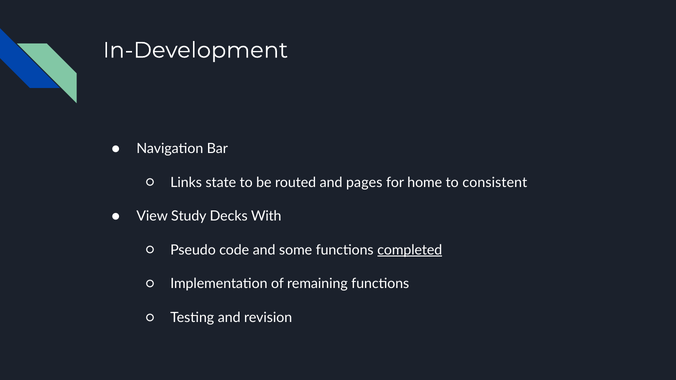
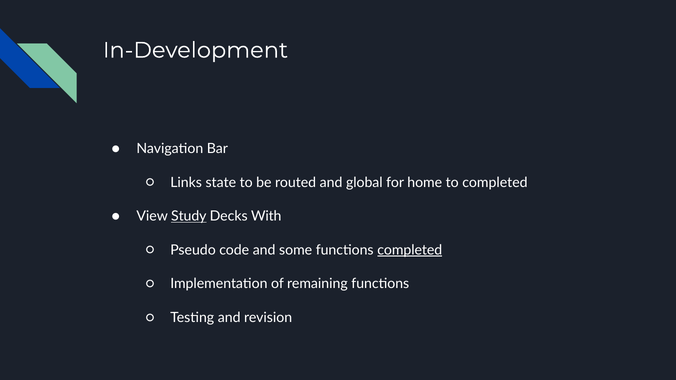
pages: pages -> global
to consistent: consistent -> completed
Study underline: none -> present
